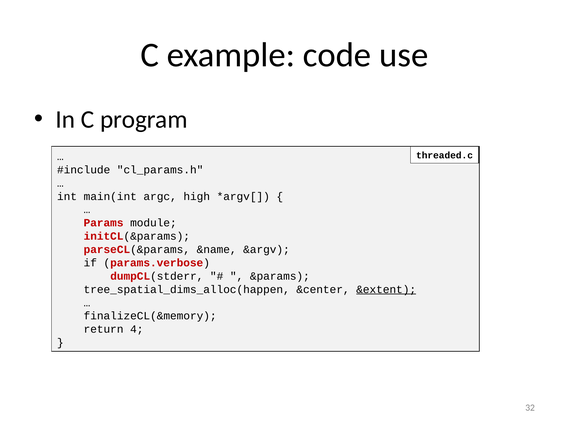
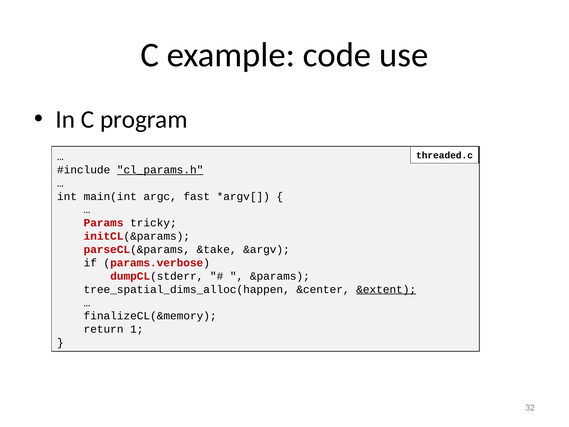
cl_params.h underline: none -> present
high: high -> fast
module: module -> tricky
&name: &name -> &take
4: 4 -> 1
